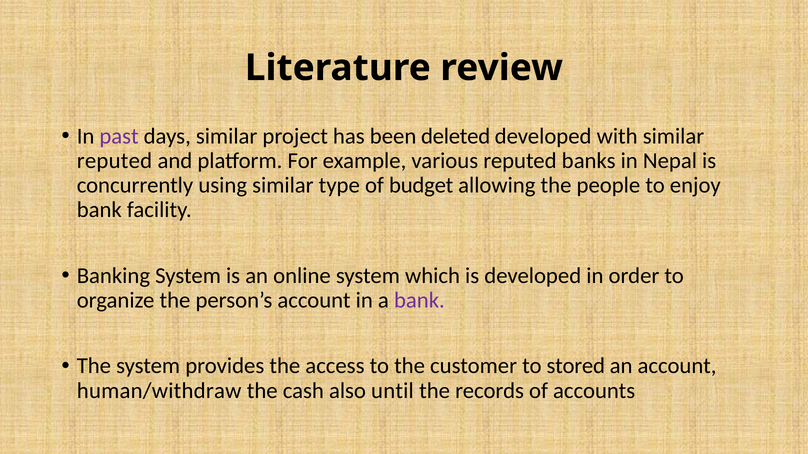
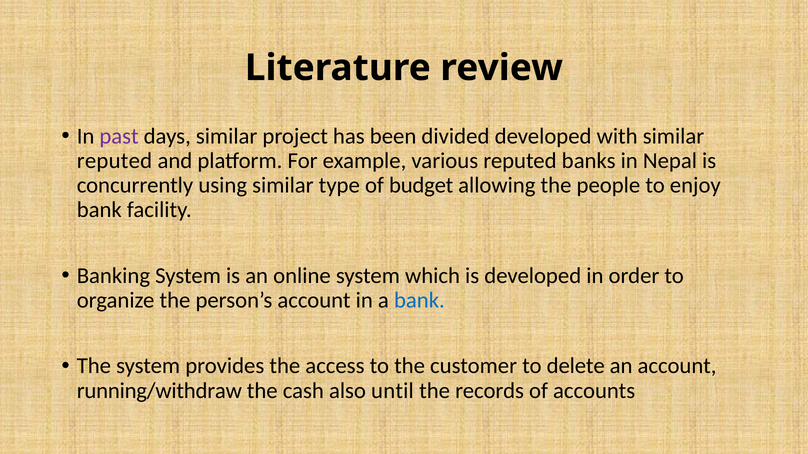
deleted: deleted -> divided
bank at (419, 300) colour: purple -> blue
stored: stored -> delete
human/withdraw: human/withdraw -> running/withdraw
